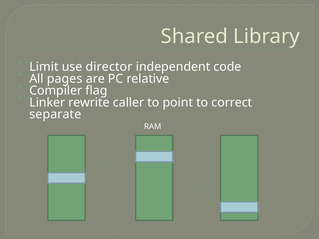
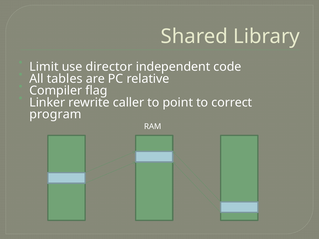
pages: pages -> tables
separate: separate -> program
